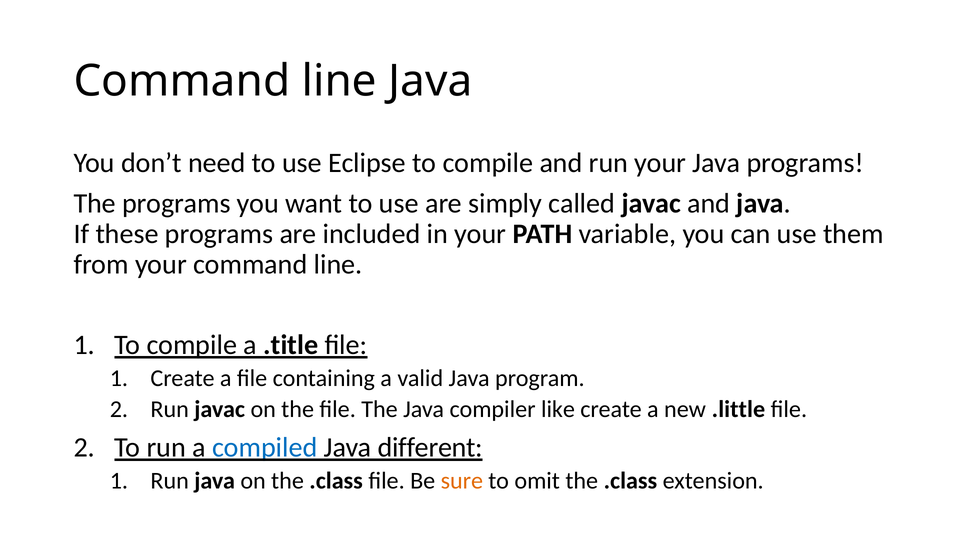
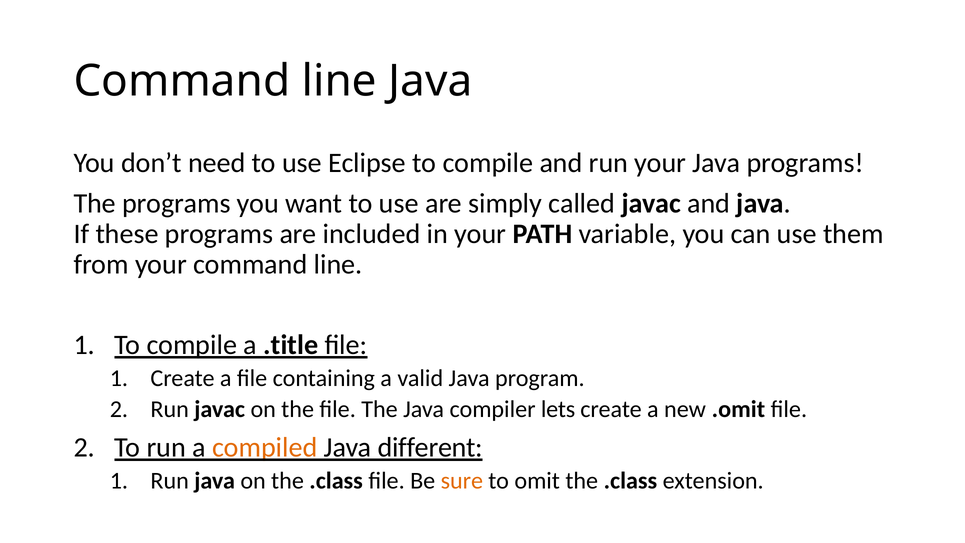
like: like -> lets
.little: .little -> .omit
compiled colour: blue -> orange
